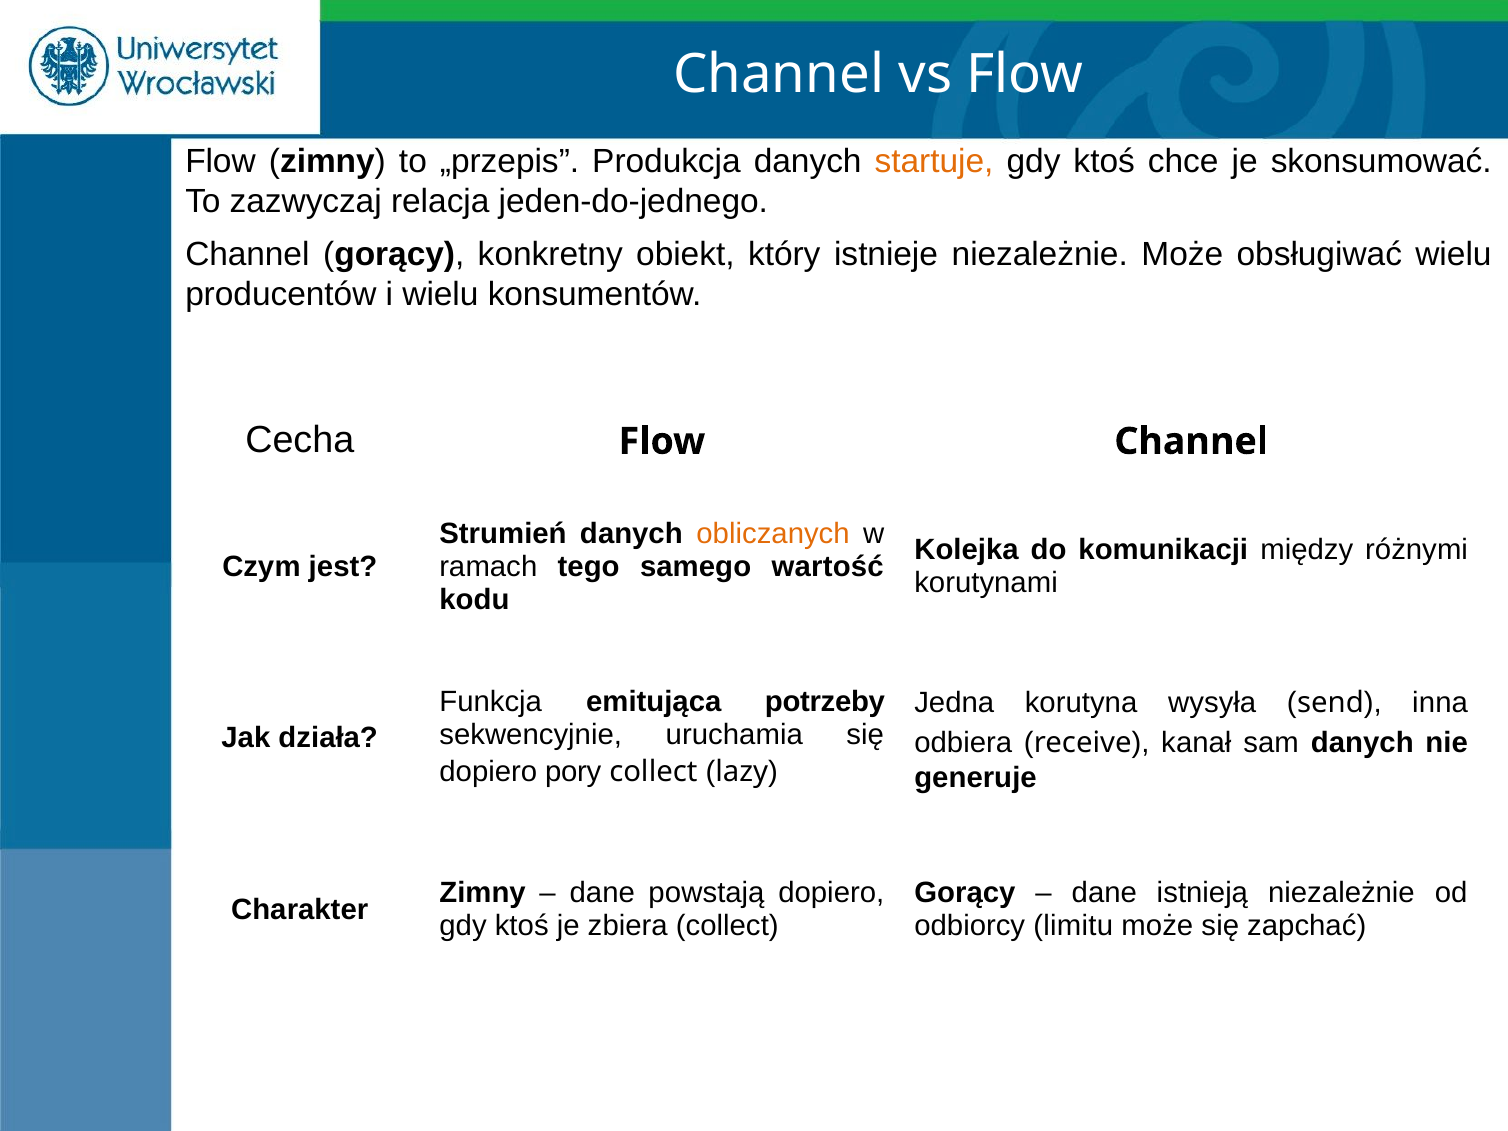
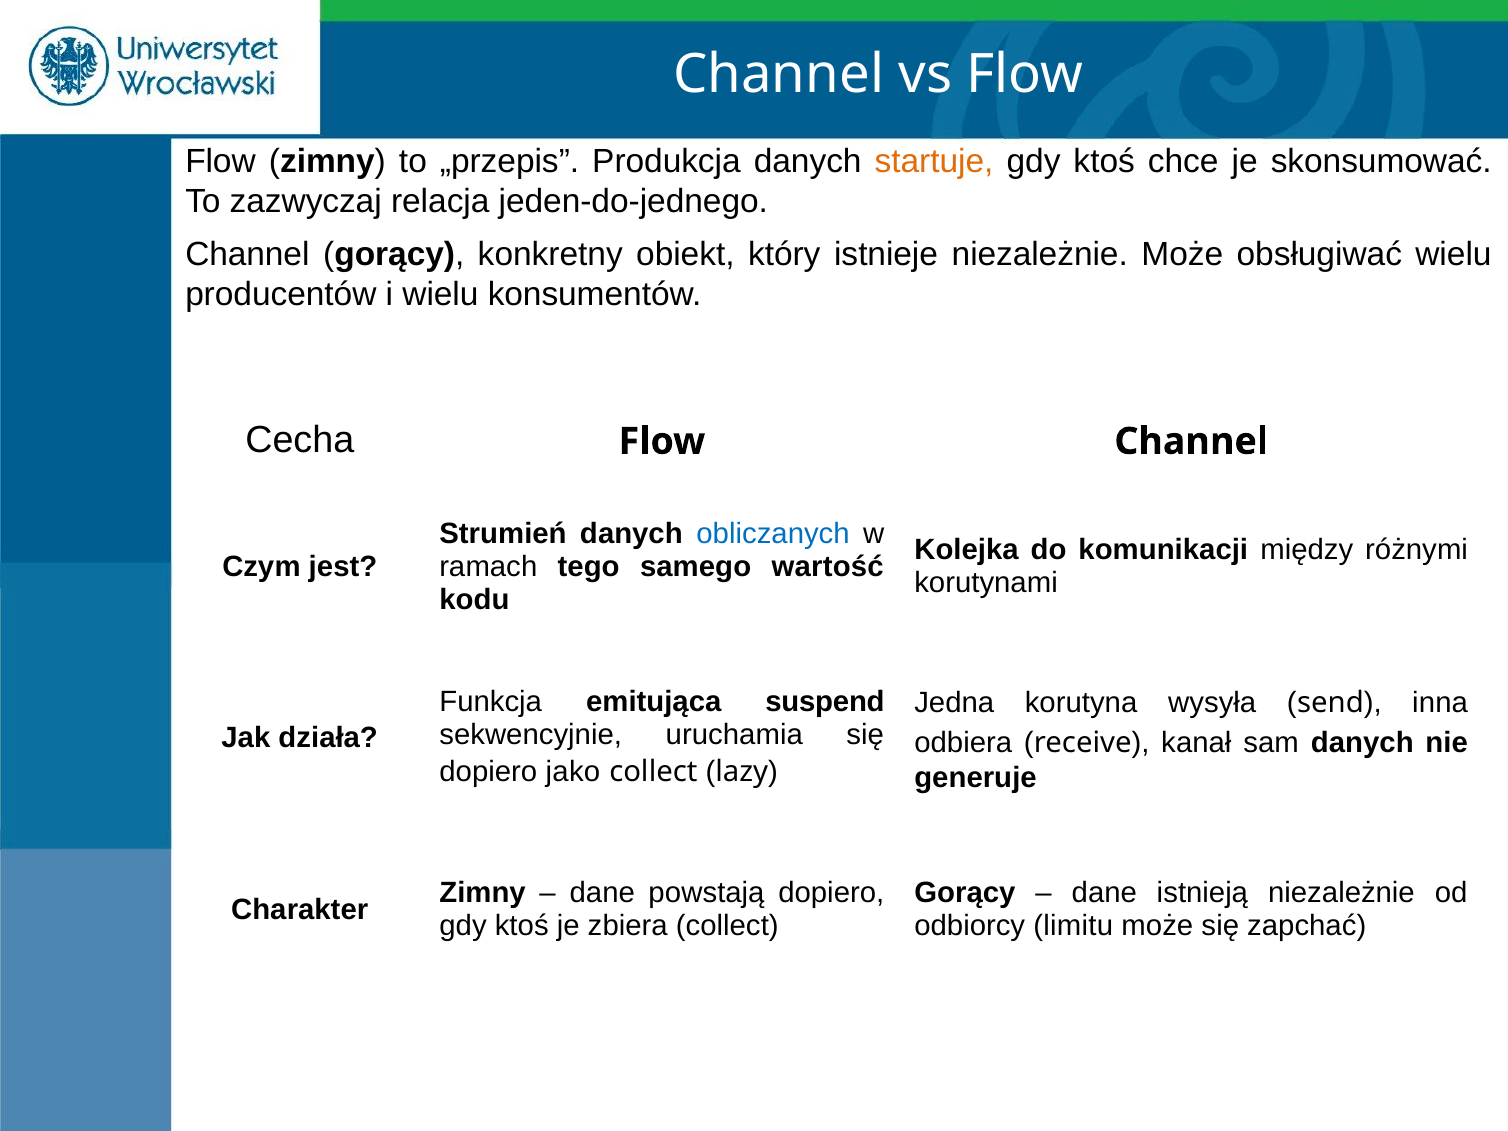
obliczanych colour: orange -> blue
potrzeby: potrzeby -> suspend
pory: pory -> jako
